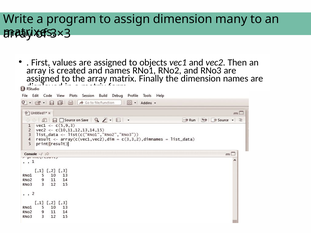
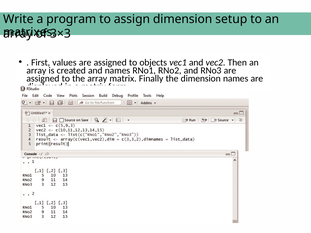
many: many -> setup
